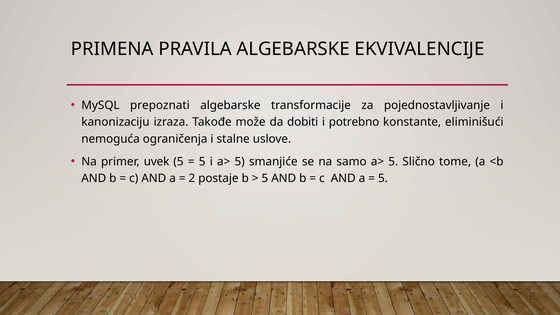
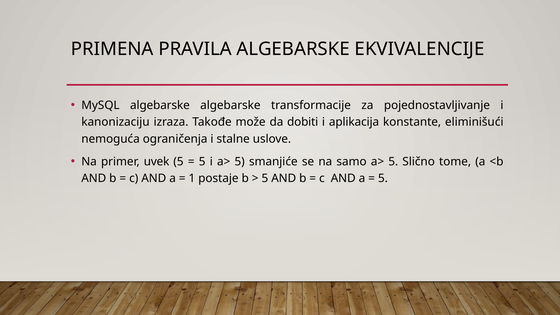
MySQL prepoznati: prepoznati -> algebarske
potrebno: potrebno -> aplikacija
2: 2 -> 1
